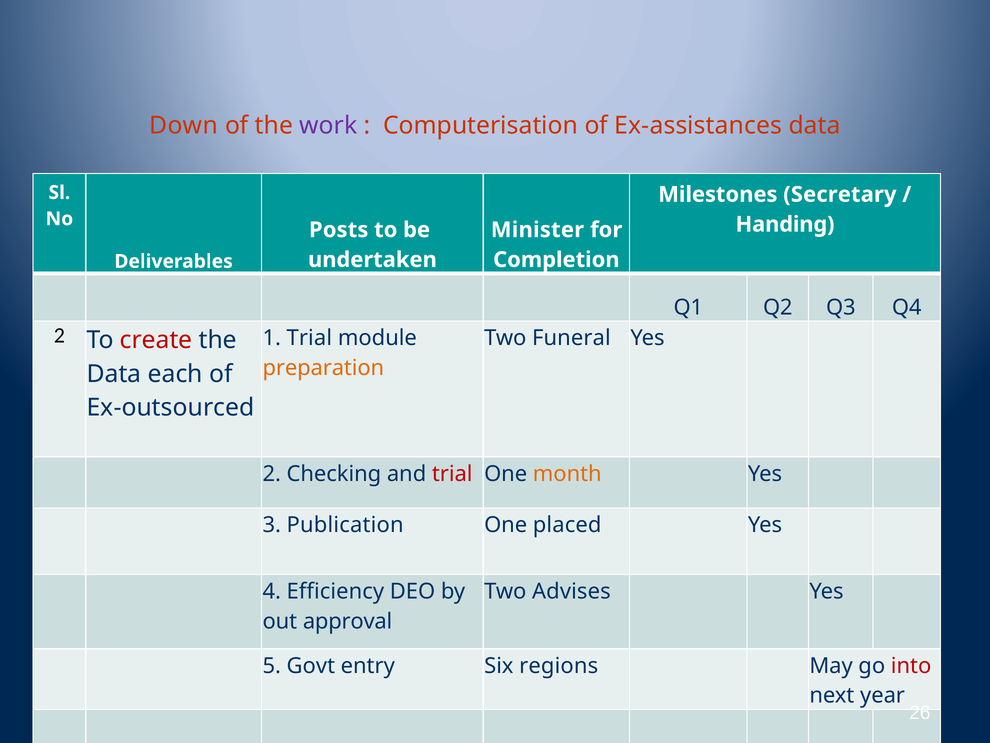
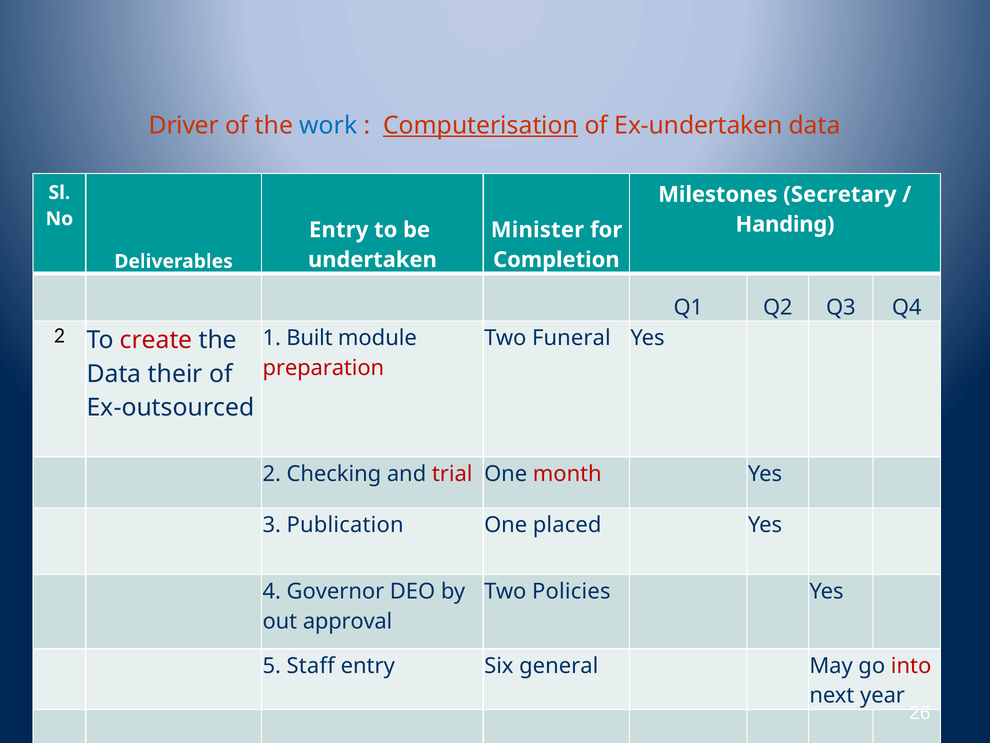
Down: Down -> Driver
work colour: purple -> blue
Computerisation underline: none -> present
Ex-assistances: Ex-assistances -> Ex-undertaken
Posts at (339, 230): Posts -> Entry
1 Trial: Trial -> Built
preparation colour: orange -> red
each: each -> their
month colour: orange -> red
Efficiency: Efficiency -> Governor
Advises: Advises -> Policies
Govt: Govt -> Staff
regions: regions -> general
